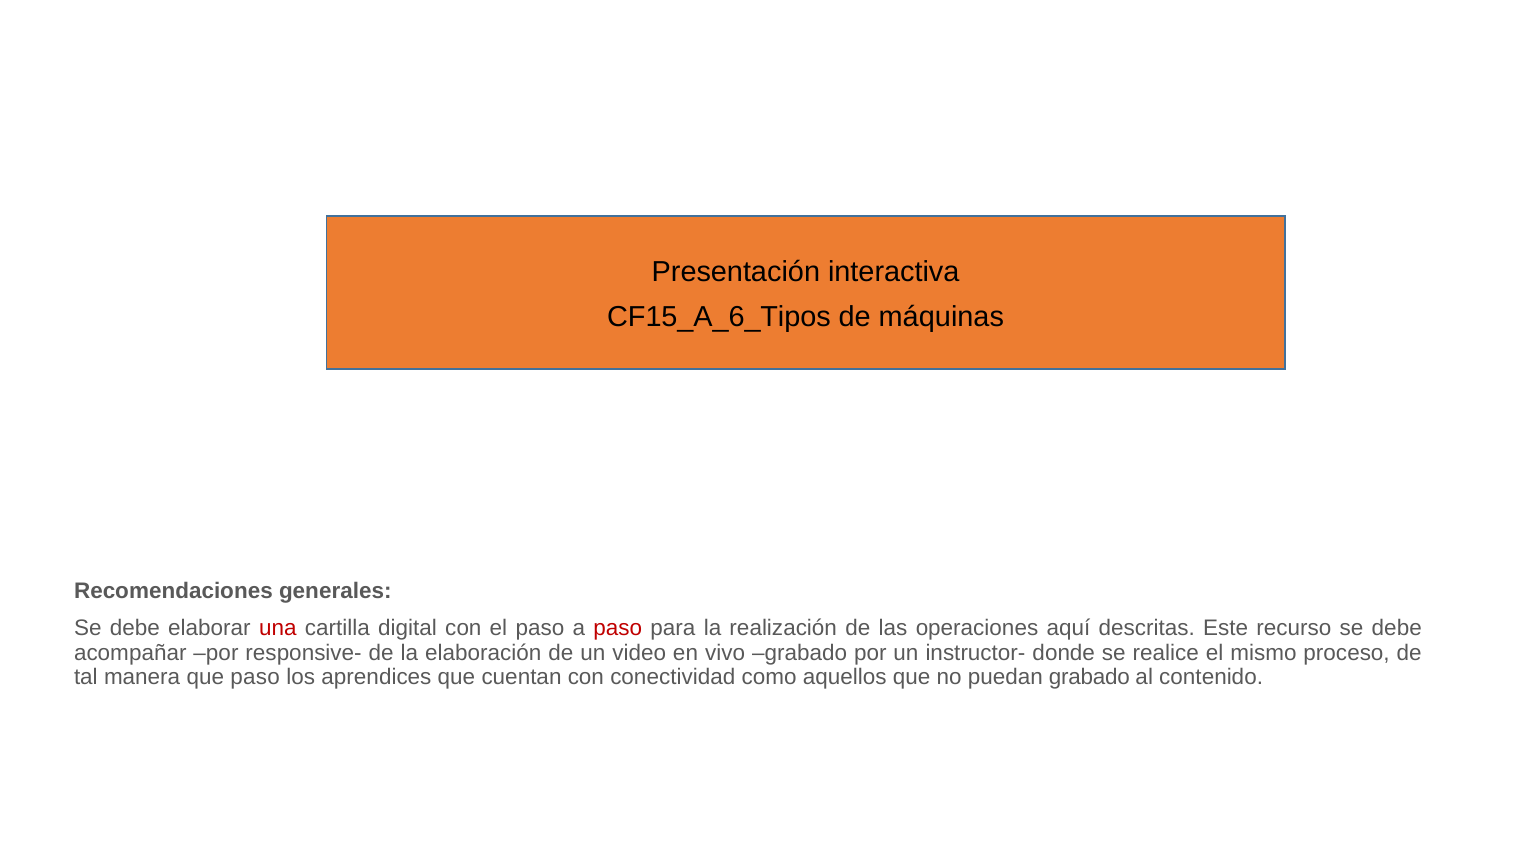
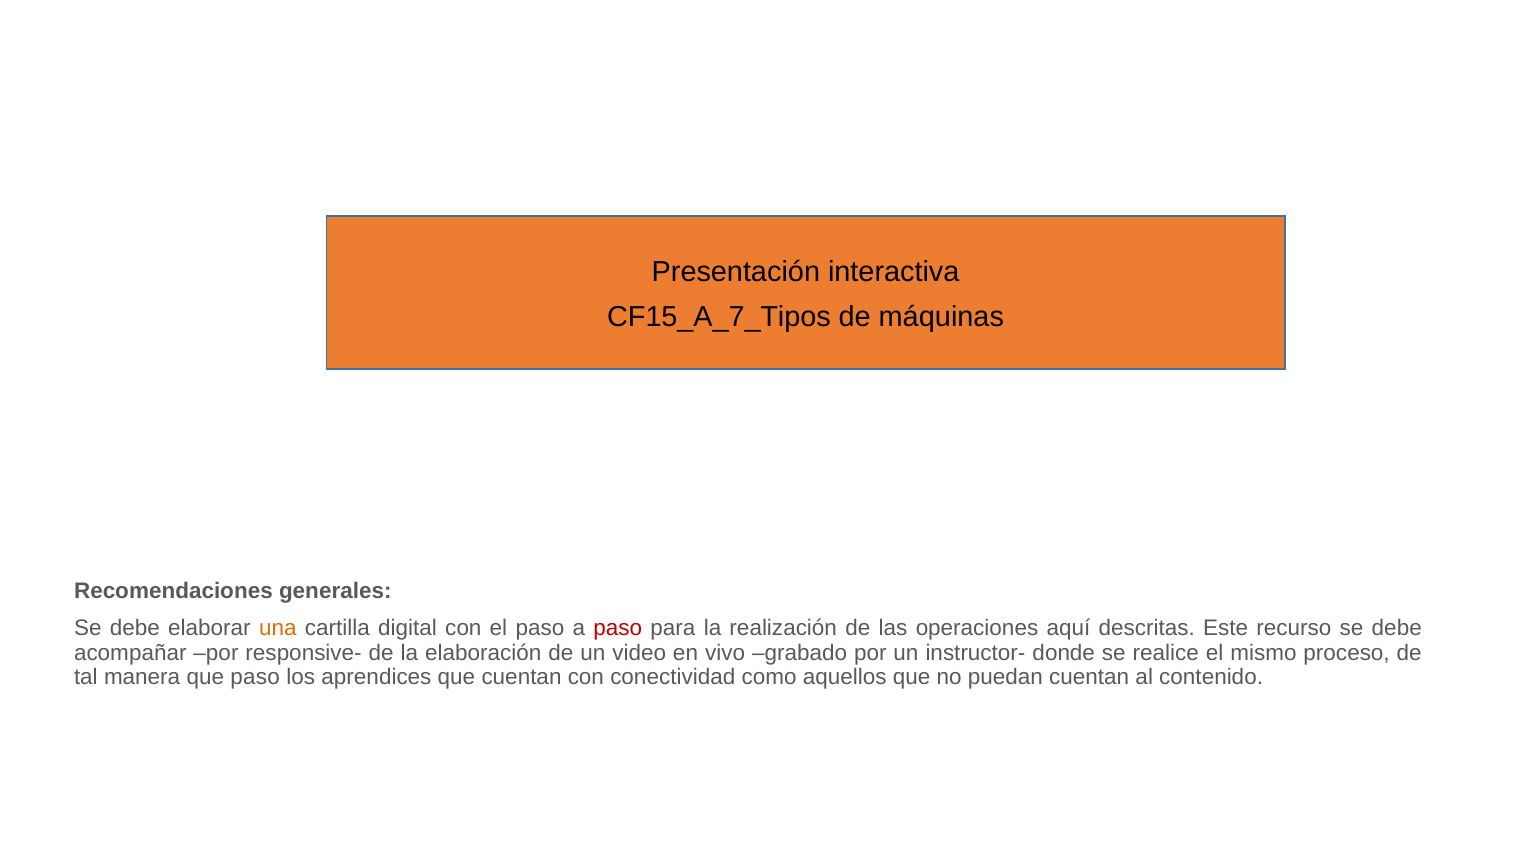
CF15_A_6_Tipos: CF15_A_6_Tipos -> CF15_A_7_Tipos
una colour: red -> orange
puedan grabado: grabado -> cuentan
